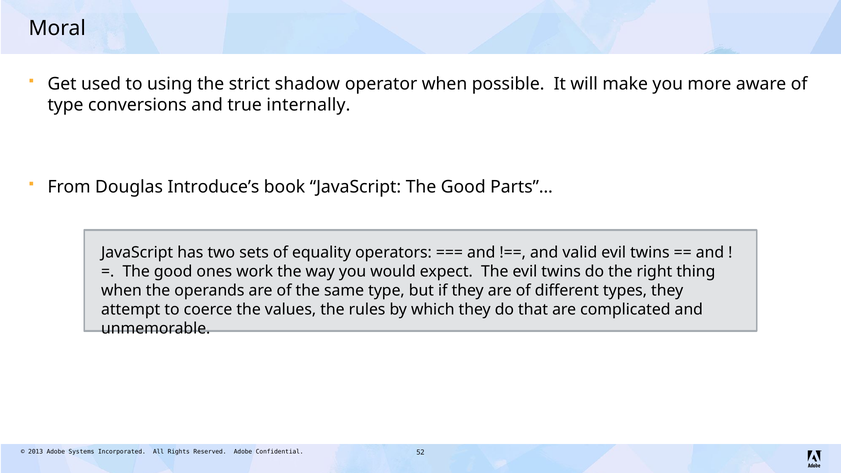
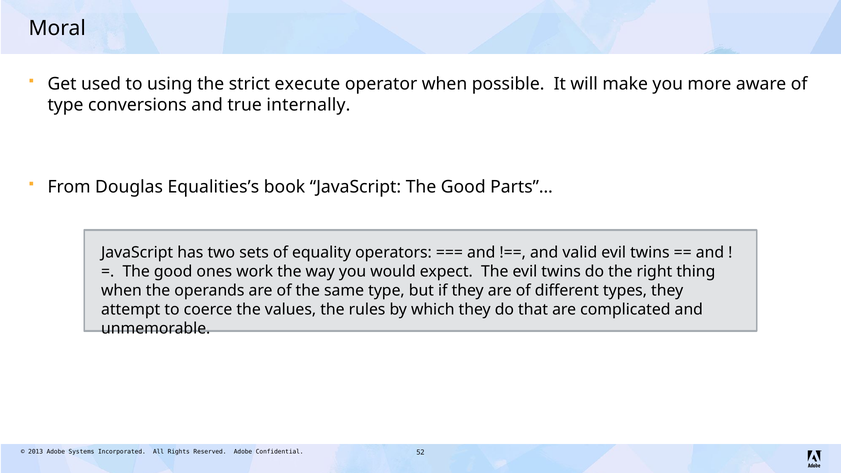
shadow: shadow -> execute
Introduce’s: Introduce’s -> Equalities’s
